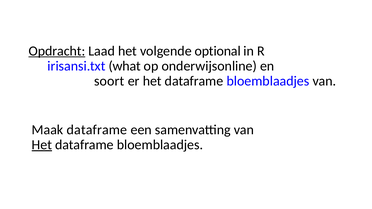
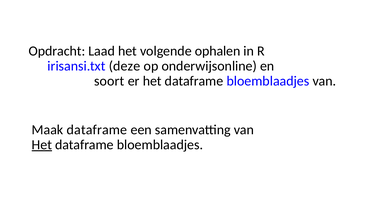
Opdracht underline: present -> none
optional: optional -> ophalen
what: what -> deze
